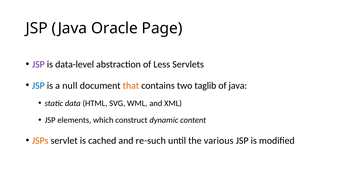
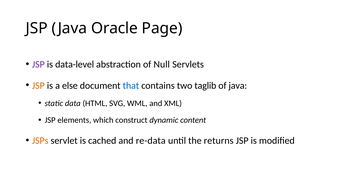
Less: Less -> Null
JSP at (38, 85) colour: blue -> orange
null: null -> else
that colour: orange -> blue
re-such: re-such -> re-data
various: various -> returns
